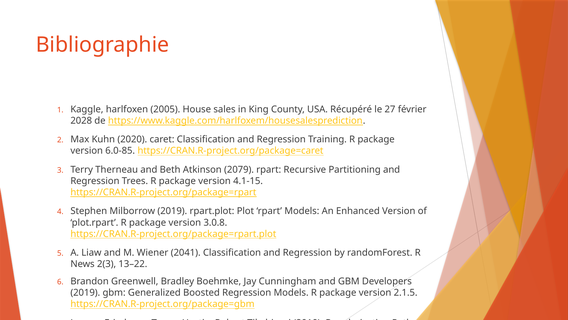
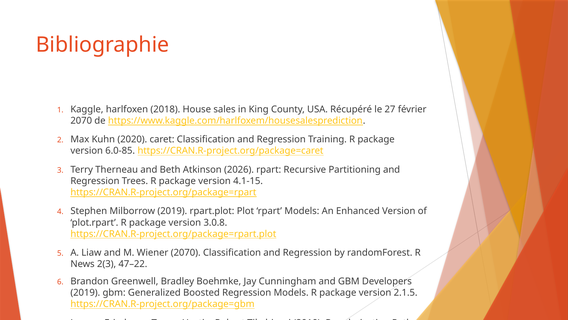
2005: 2005 -> 2018
2028 at (81, 120): 2028 -> 2070
2079: 2079 -> 2026
Wiener 2041: 2041 -> 2070
13–22: 13–22 -> 47–22
